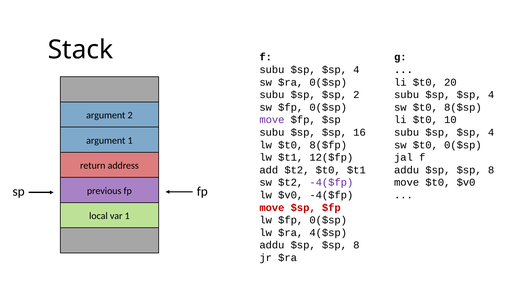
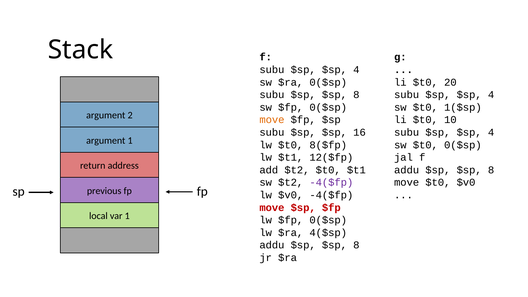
subu $sp $sp 2: 2 -> 8
8($sp: 8($sp -> 1($sp
move at (272, 120) colour: purple -> orange
